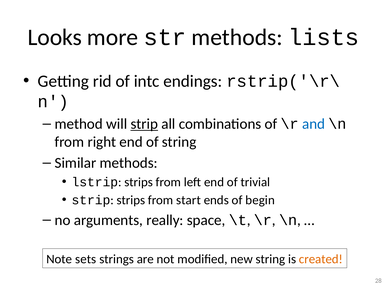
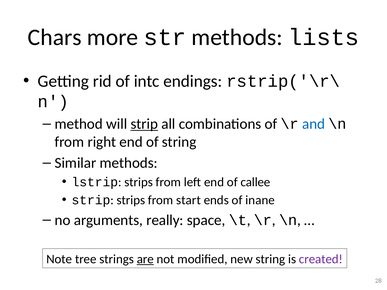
Looks: Looks -> Chars
trivial: trivial -> callee
begin: begin -> inane
sets: sets -> tree
are underline: none -> present
created colour: orange -> purple
